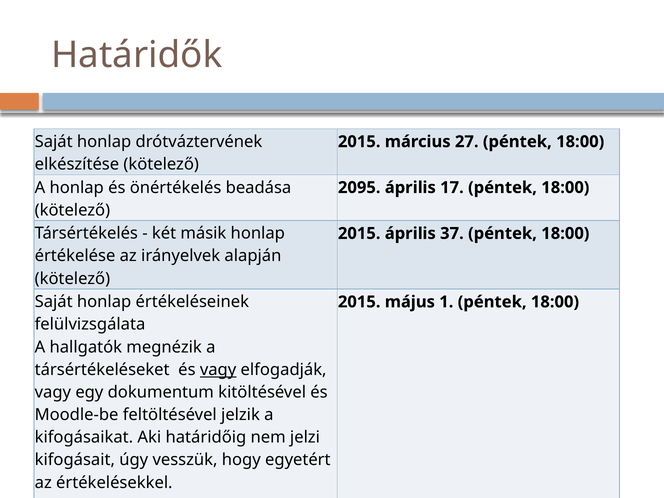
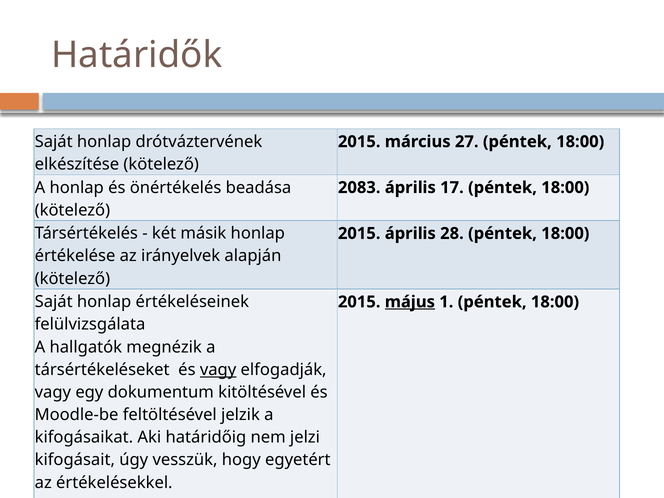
2095: 2095 -> 2083
37: 37 -> 28
május at (410, 302) underline: none -> present
